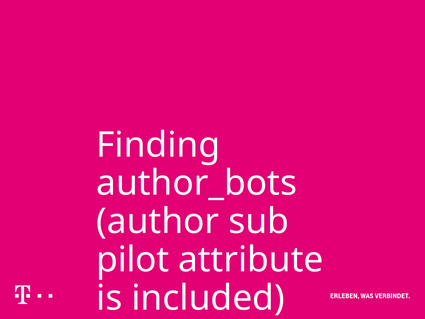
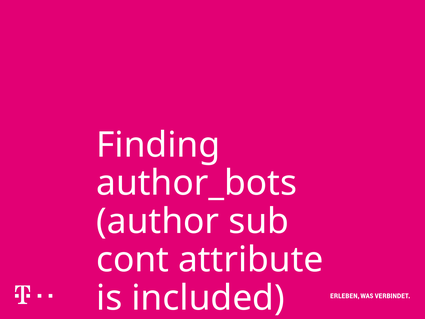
pilot: pilot -> cont
